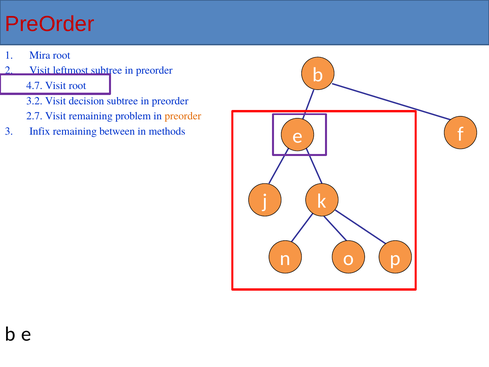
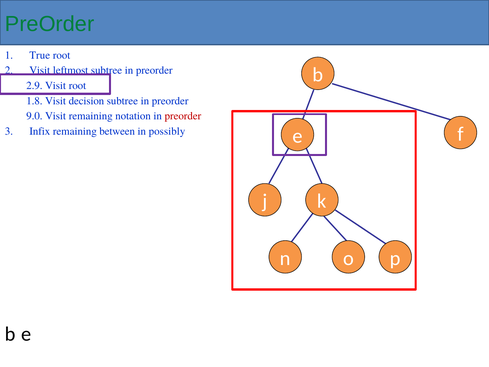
PreOrder at (50, 24) colour: red -> green
Mira: Mira -> True
4.7: 4.7 -> 2.9
3.2: 3.2 -> 1.8
2.7: 2.7 -> 9.0
problem: problem -> notation
preorder at (183, 116) colour: orange -> red
methods: methods -> possibly
